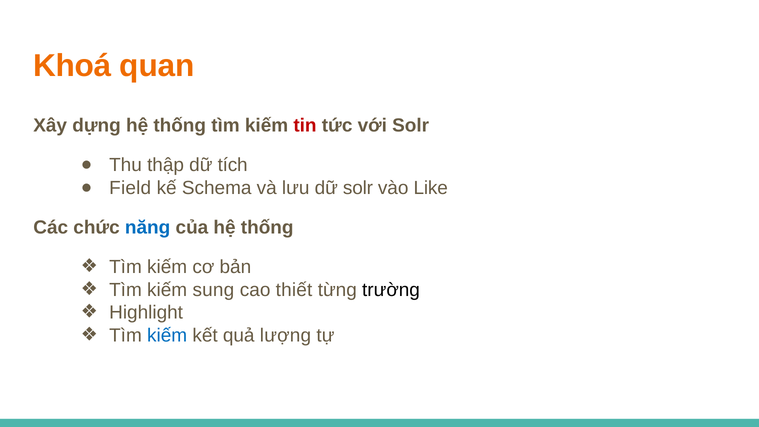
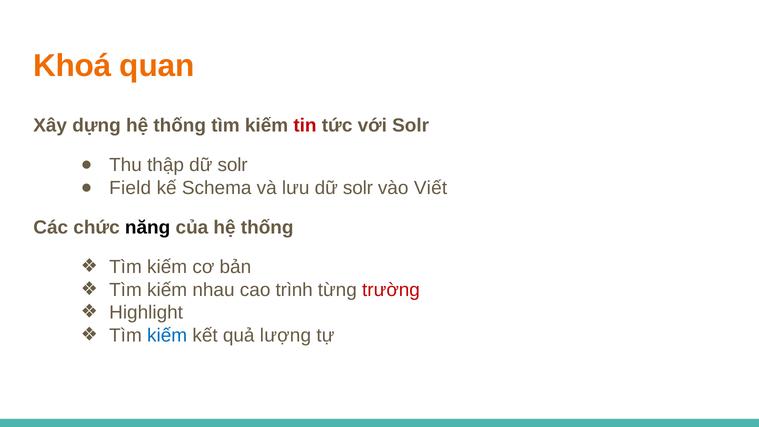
thập dữ tích: tích -> solr
Like: Like -> Viết
năng colour: blue -> black
sung: sung -> nhau
thiết: thiết -> trình
trường colour: black -> red
